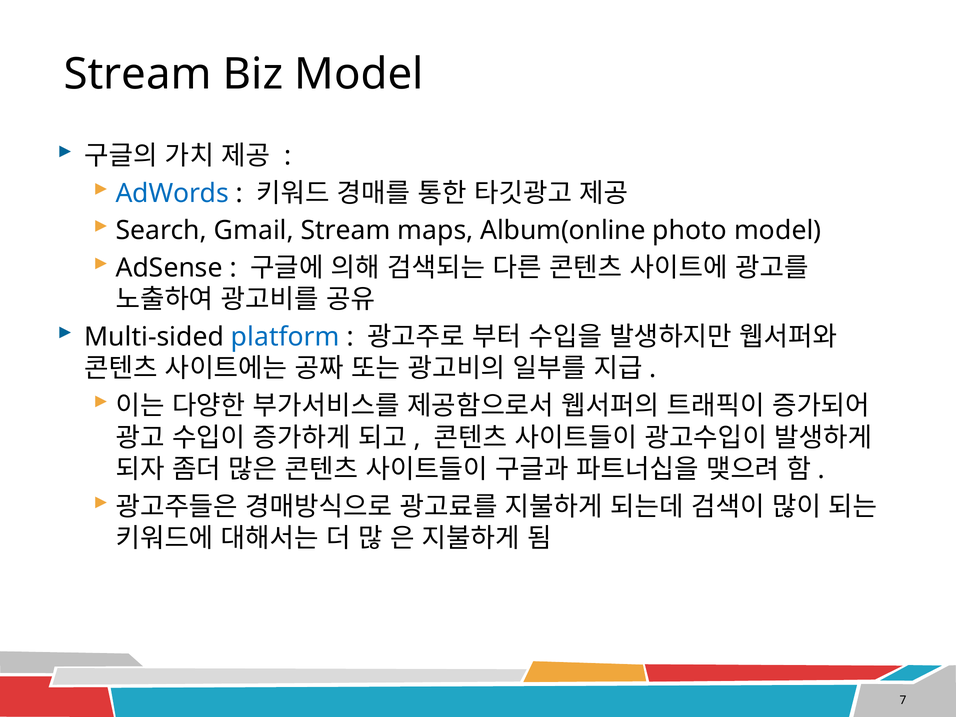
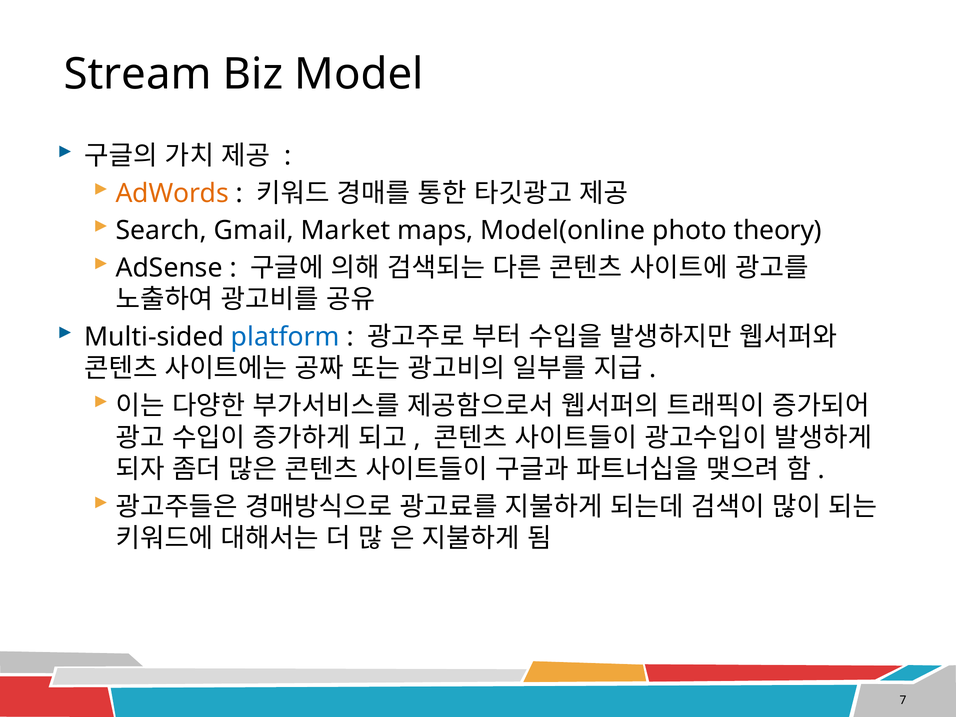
AdWords colour: blue -> orange
Gmail Stream: Stream -> Market
Album(online: Album(online -> Model(online
photo model: model -> theory
